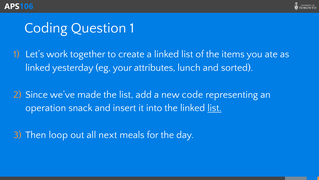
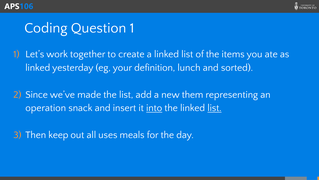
attributes: attributes -> definition
code: code -> them
into underline: none -> present
loop: loop -> keep
next: next -> uses
